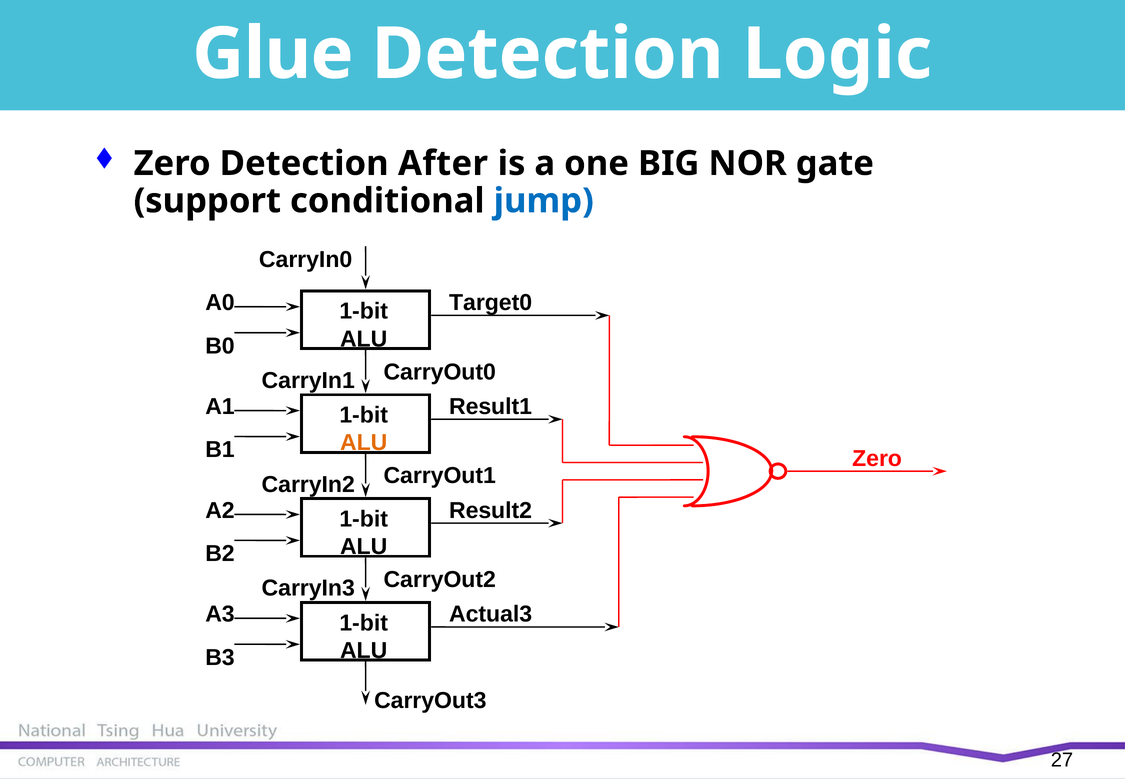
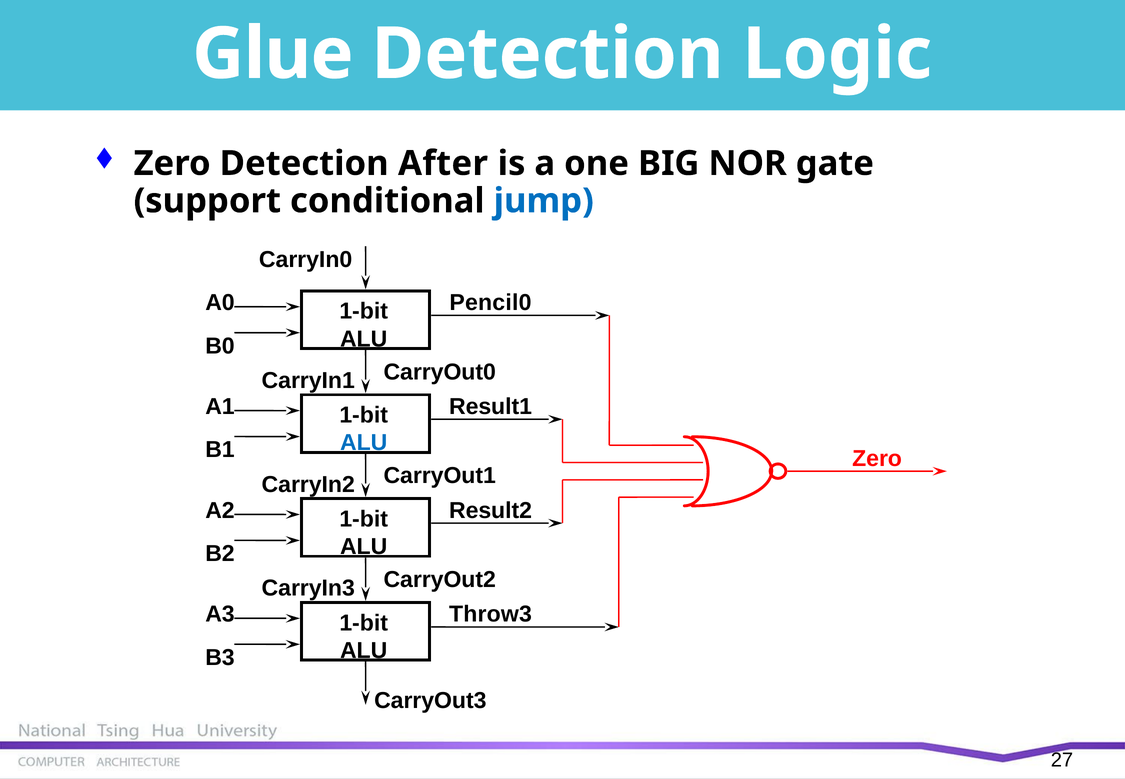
Target0: Target0 -> Pencil0
ALU at (364, 443) colour: orange -> blue
Actual3: Actual3 -> Throw3
